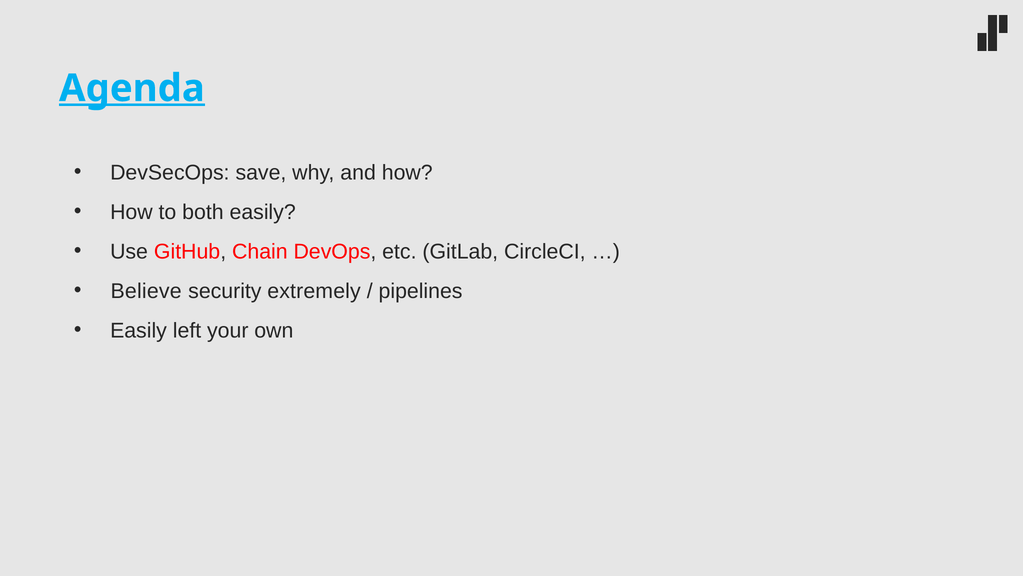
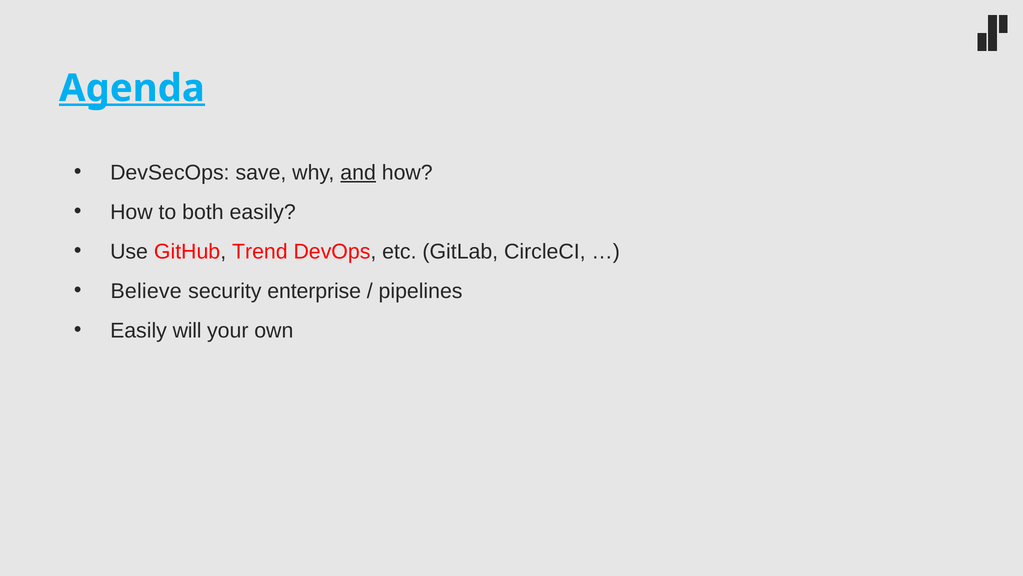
and underline: none -> present
Chain: Chain -> Trend
extremely: extremely -> enterprise
left: left -> will
